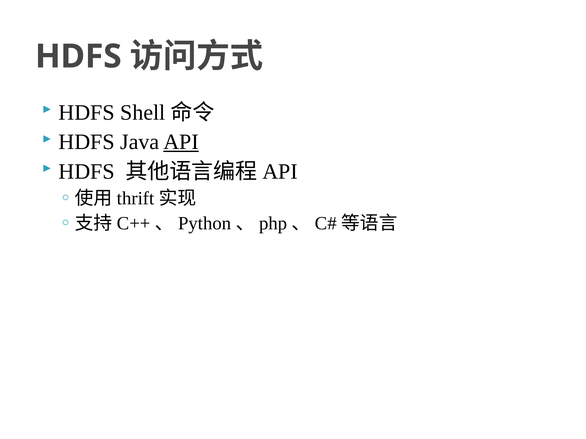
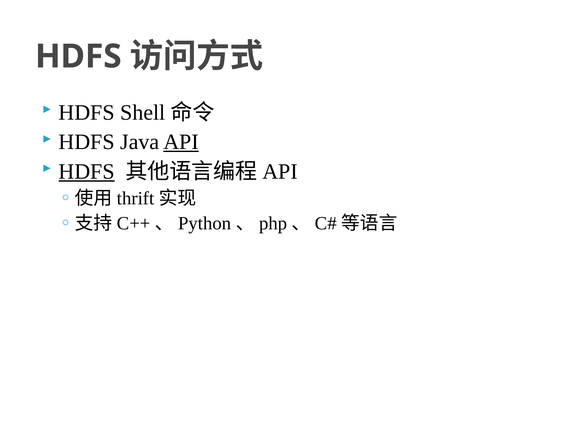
HDFS at (87, 172) underline: none -> present
